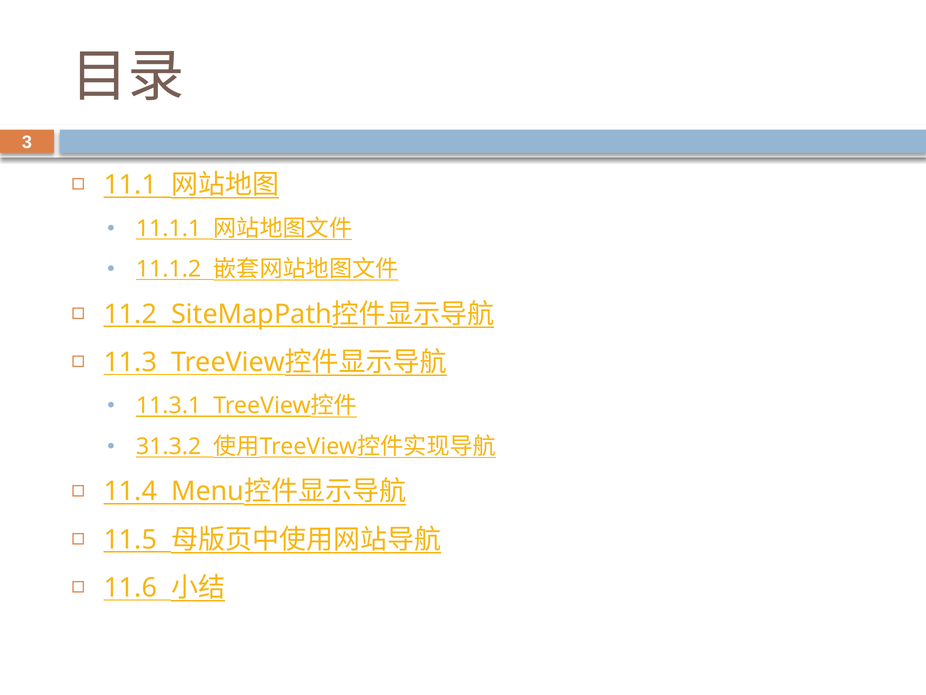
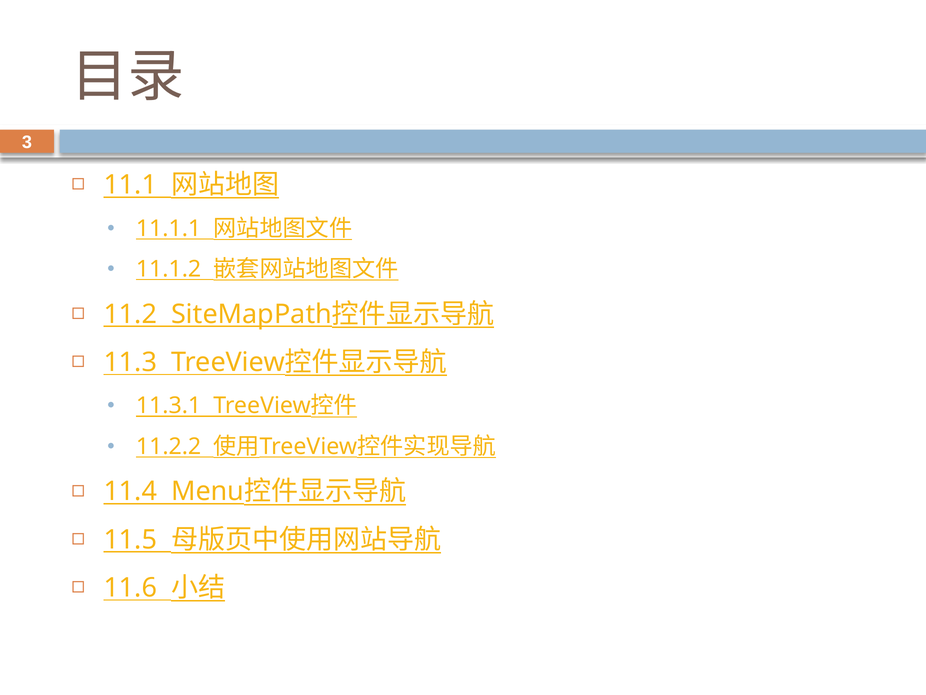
31.3.2: 31.3.2 -> 11.2.2
